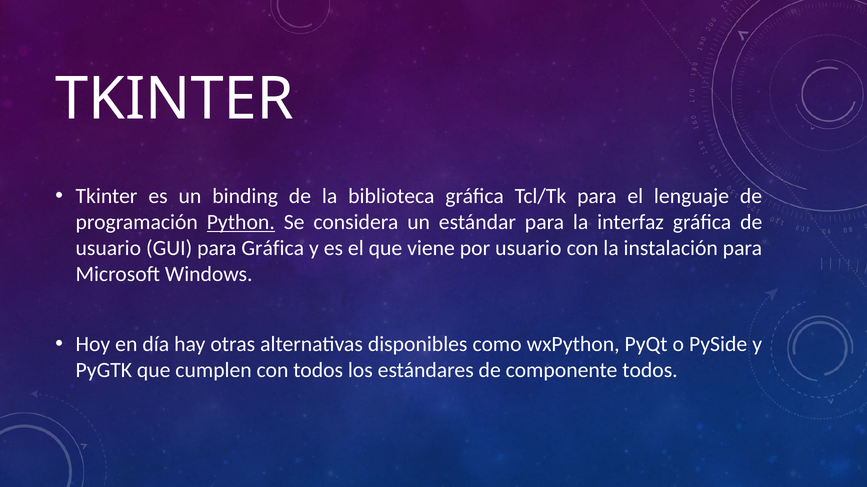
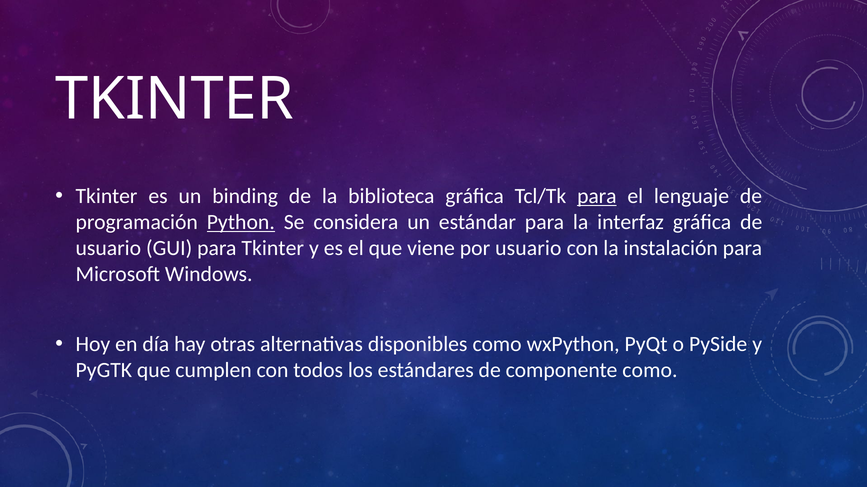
para at (597, 196) underline: none -> present
para Gráfica: Gráfica -> Tkinter
componente todos: todos -> como
